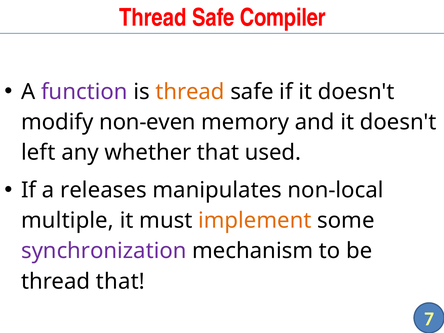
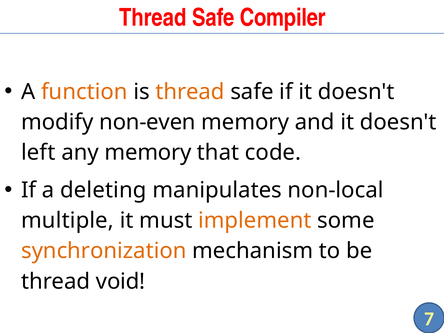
function colour: purple -> orange
any whether: whether -> memory
used: used -> code
releases: releases -> deleting
synchronization colour: purple -> orange
thread that: that -> void
